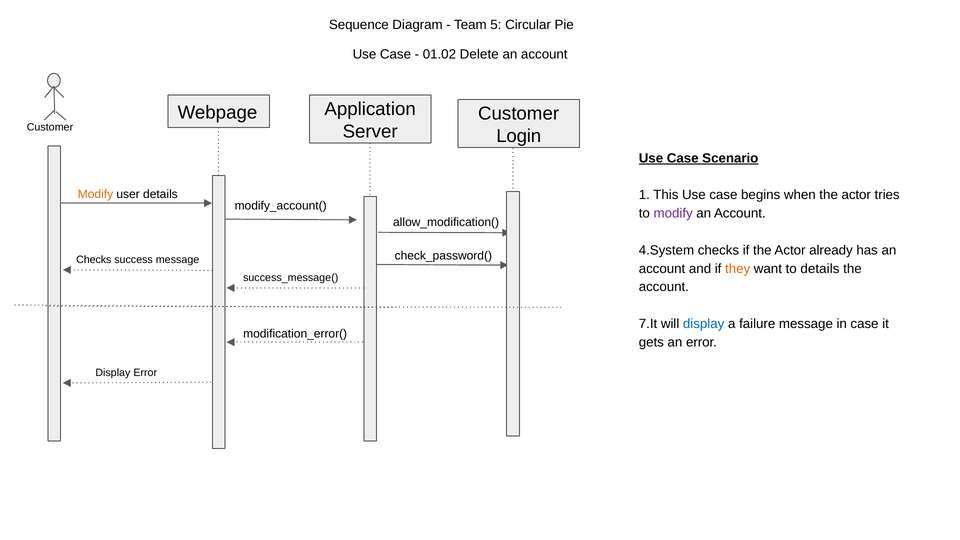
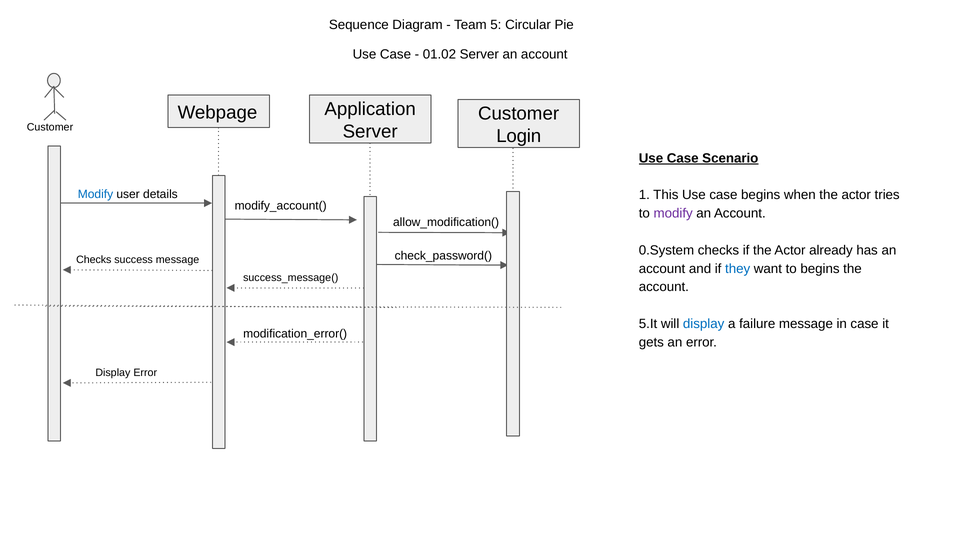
01.02 Delete: Delete -> Server
Modify at (95, 194) colour: orange -> blue
4.System: 4.System -> 0.System
they colour: orange -> blue
to details: details -> begins
7.It: 7.It -> 5.It
